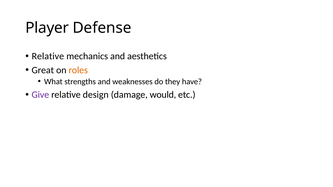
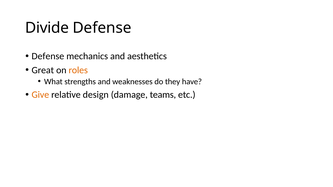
Player: Player -> Divide
Relative at (48, 56): Relative -> Defense
Give colour: purple -> orange
would: would -> teams
